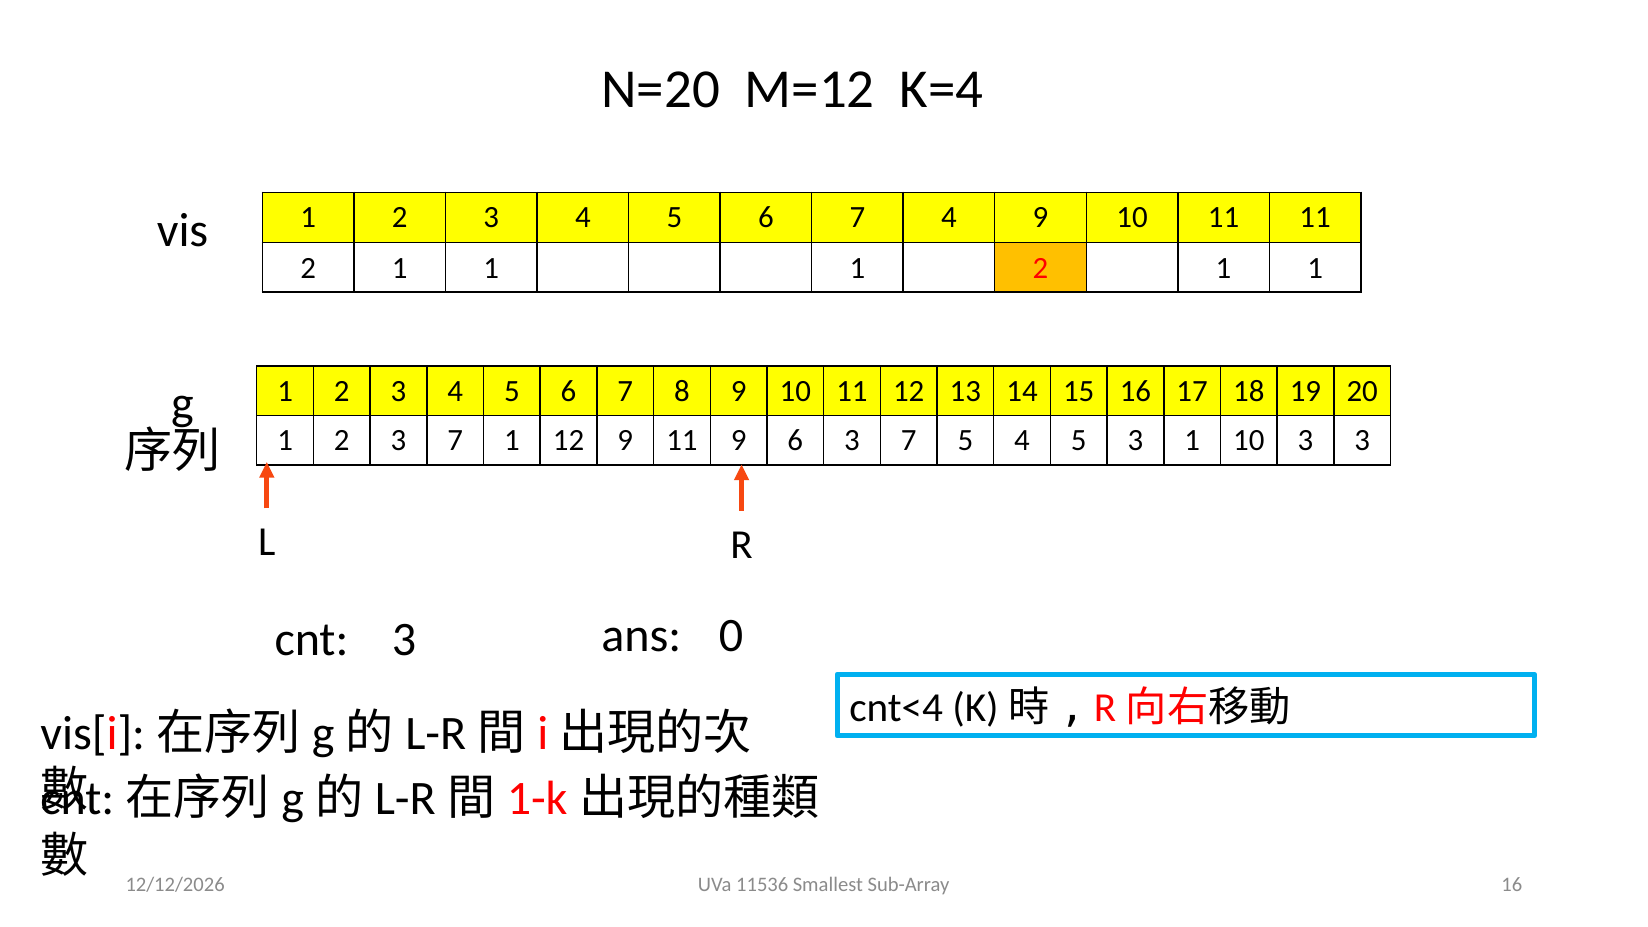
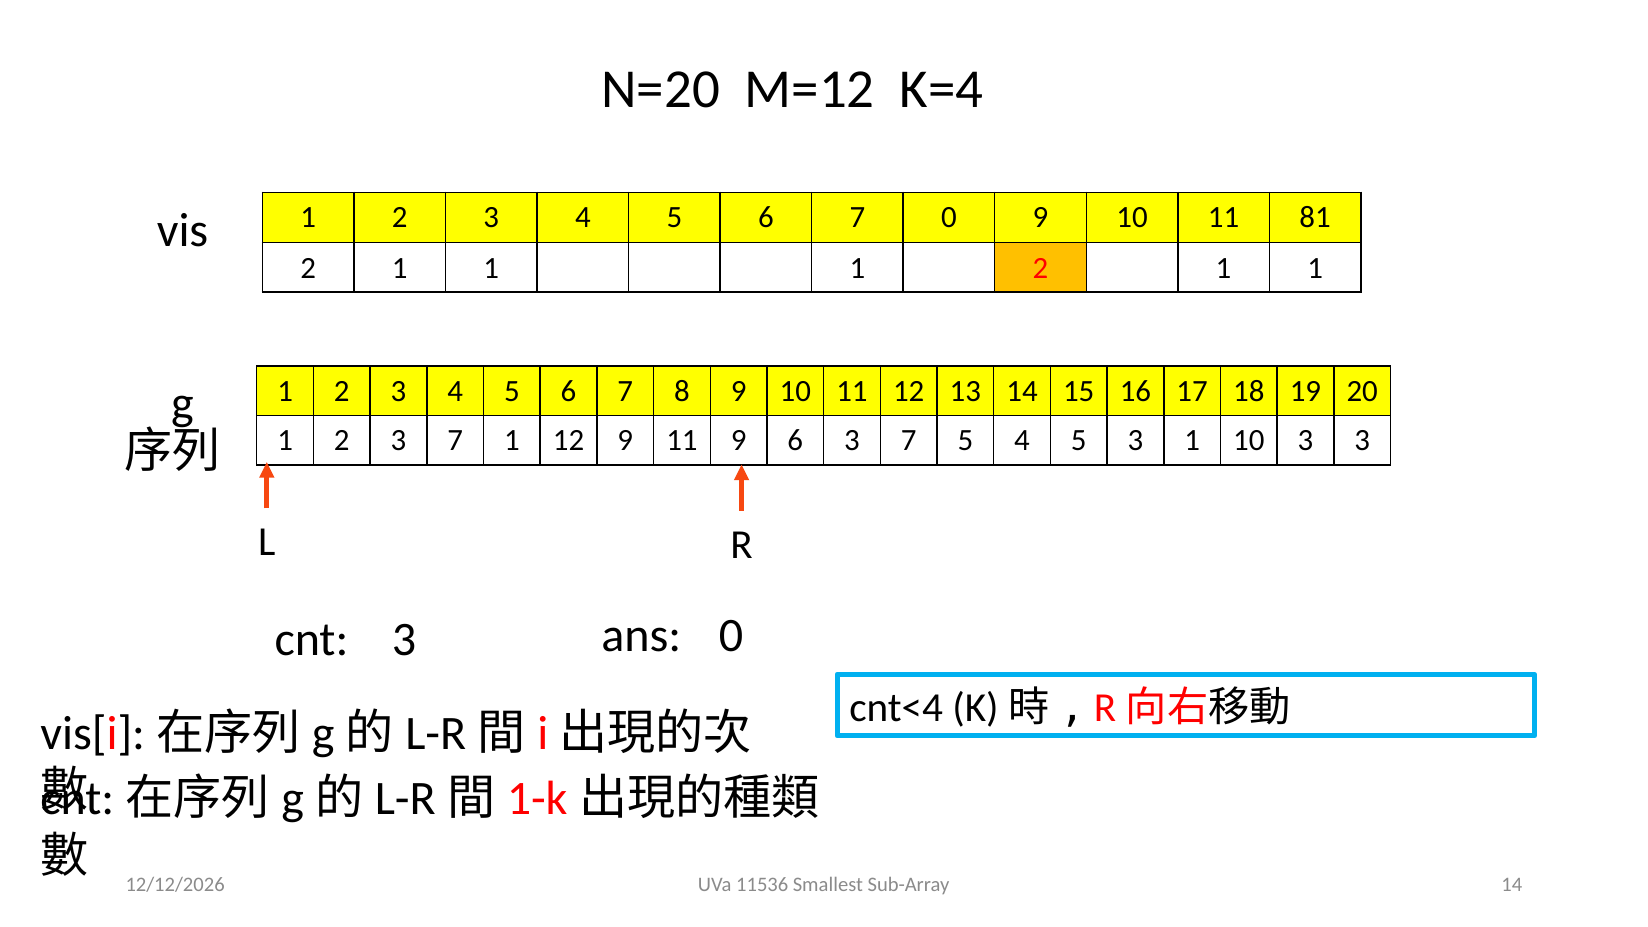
7 4: 4 -> 0
11 11: 11 -> 81
Sub-Array 16: 16 -> 14
